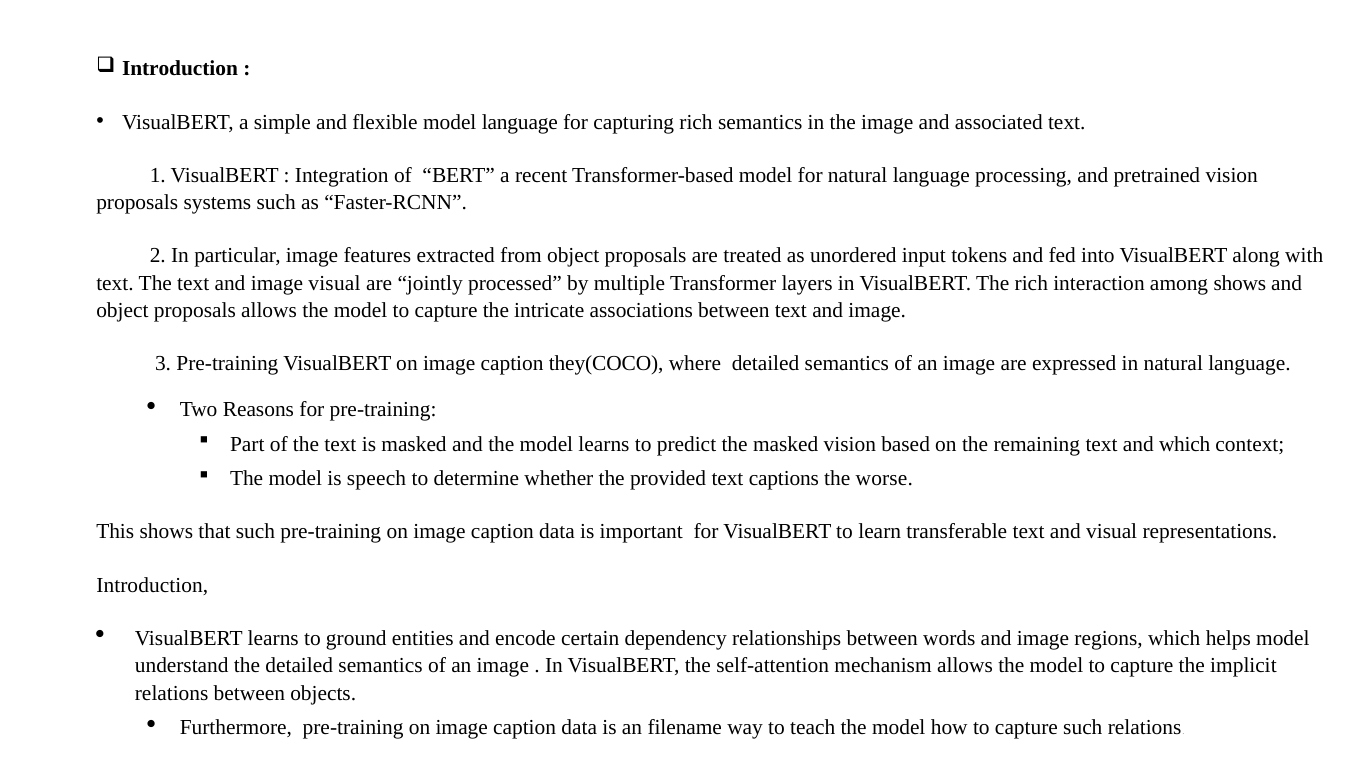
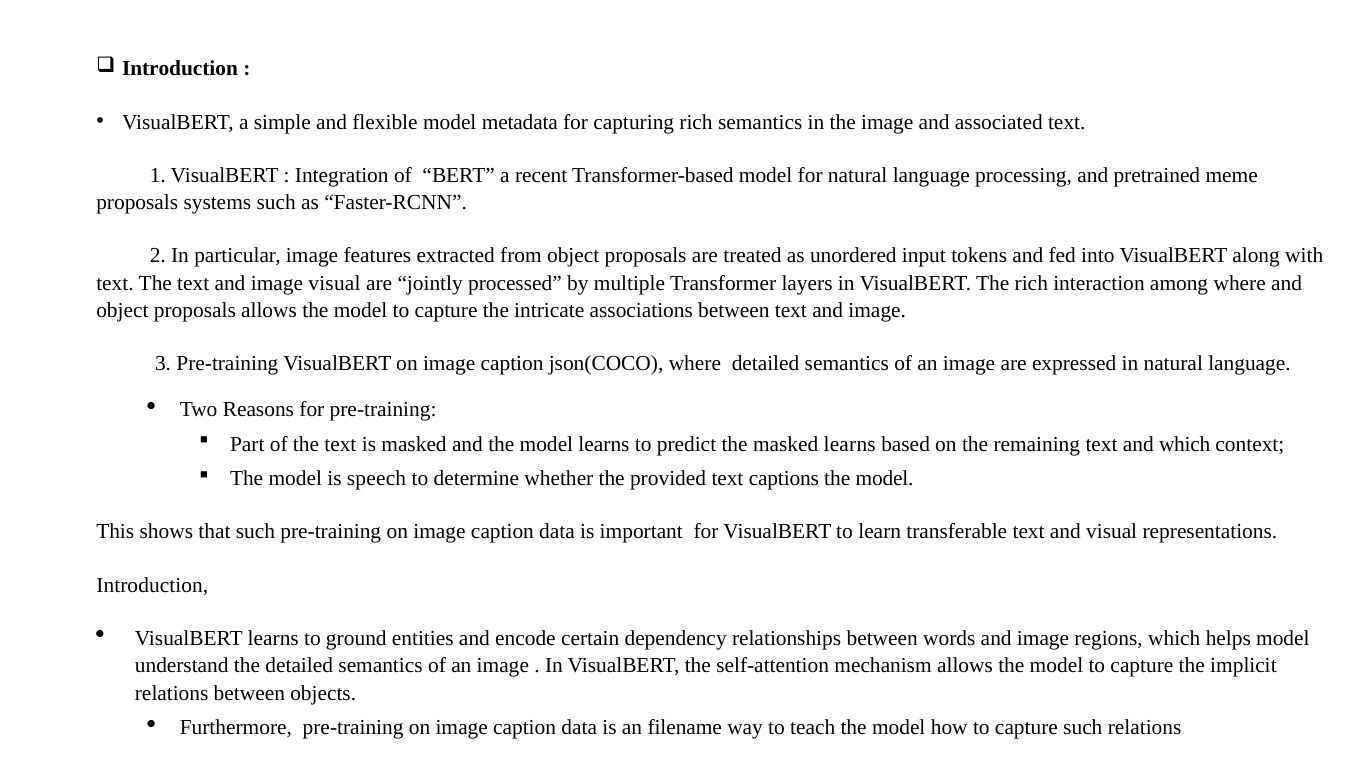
model language: language -> metadata
pretrained vision: vision -> meme
among shows: shows -> where
they(COCO: they(COCO -> json(COCO
masked vision: vision -> learns
worse at (884, 479): worse -> model
